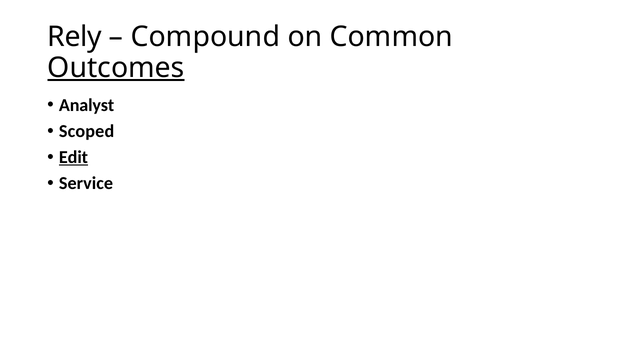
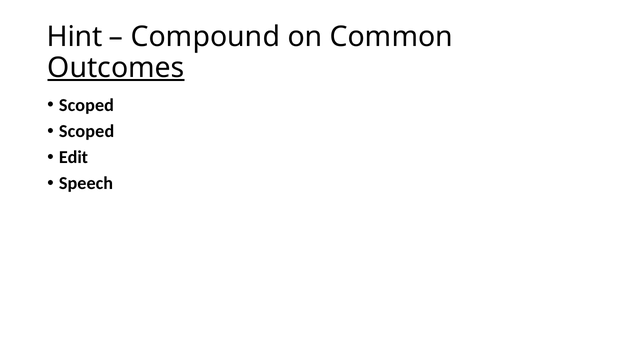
Rely: Rely -> Hint
Analyst at (87, 105): Analyst -> Scoped
Edit underline: present -> none
Service: Service -> Speech
